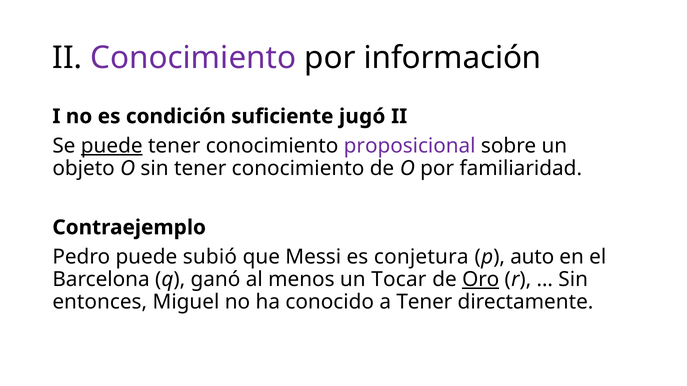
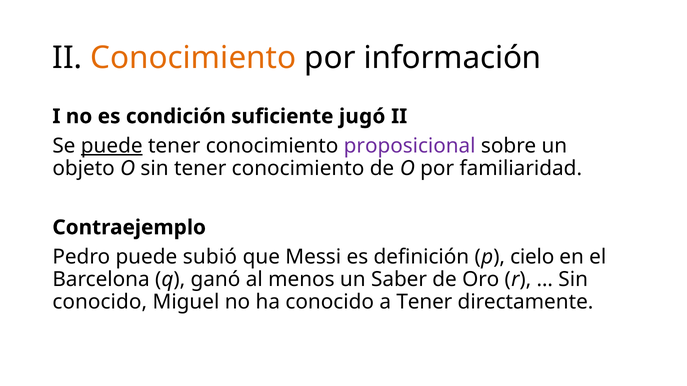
Conocimiento at (193, 58) colour: purple -> orange
conjetura: conjetura -> definición
auto: auto -> cielo
Tocar: Tocar -> Saber
Oro underline: present -> none
entonces at (100, 302): entonces -> conocido
